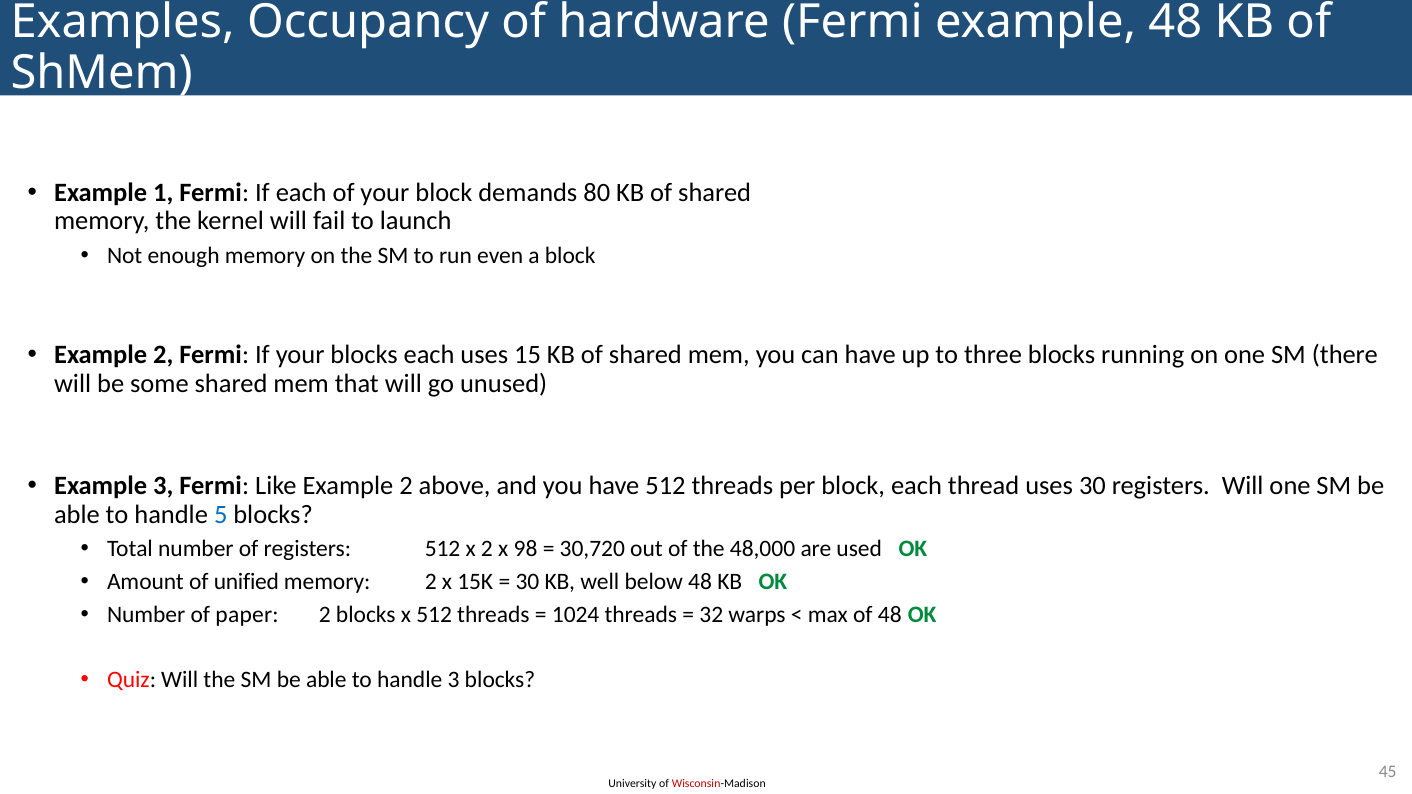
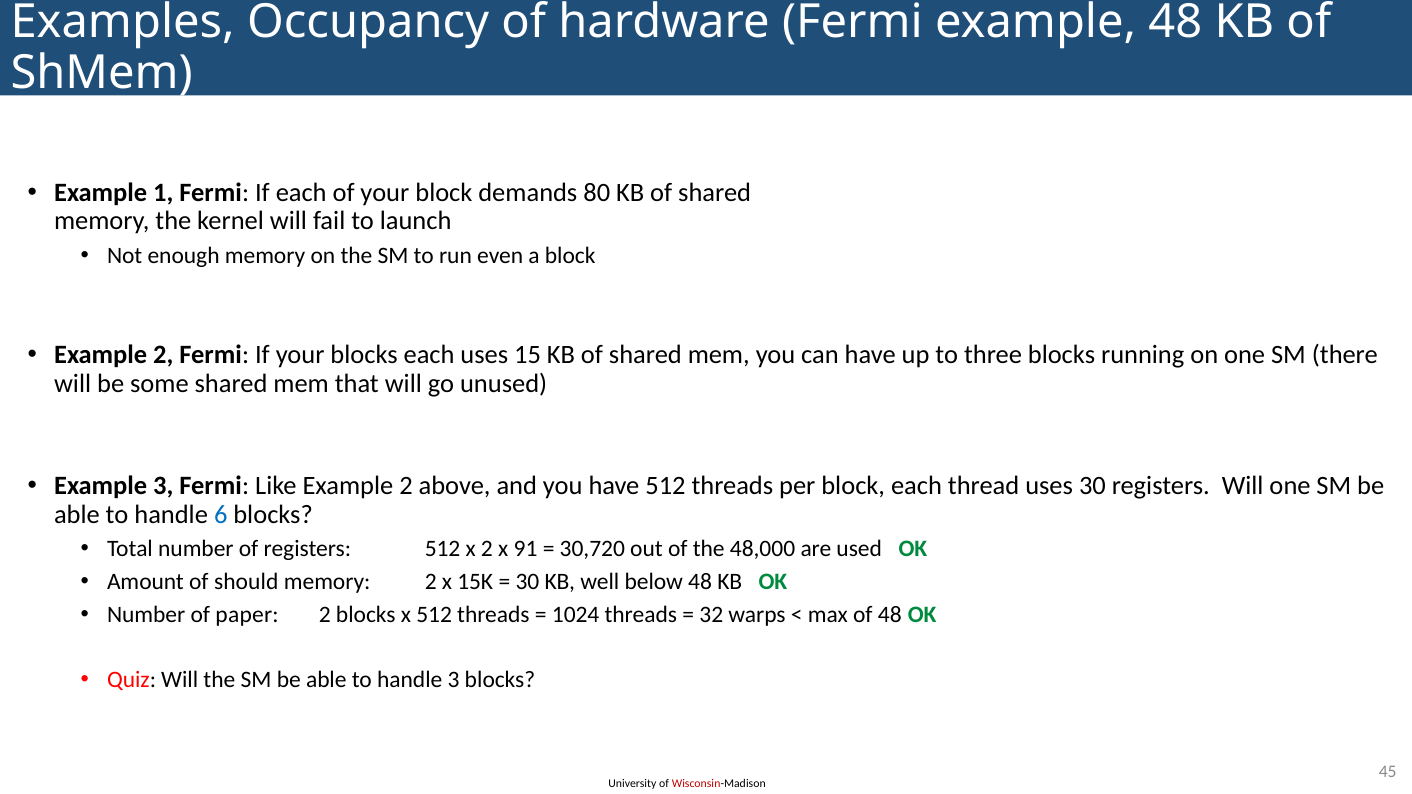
5: 5 -> 6
98: 98 -> 91
unified: unified -> should
